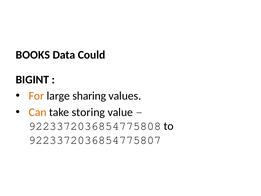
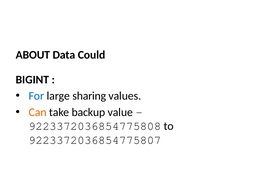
BOOKS: BOOKS -> ABOUT
For colour: orange -> blue
storing: storing -> backup
